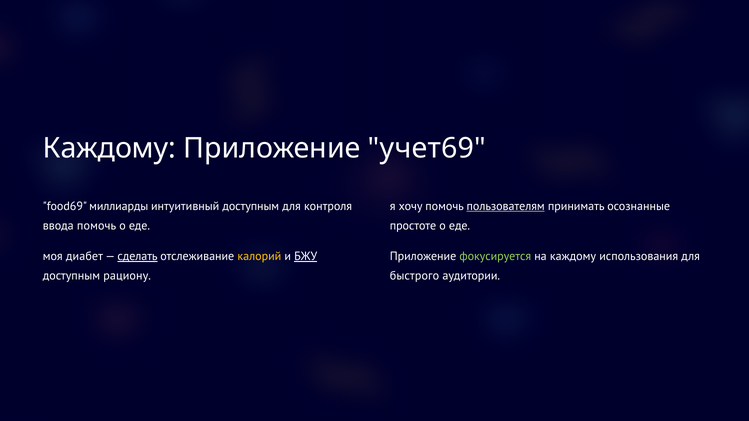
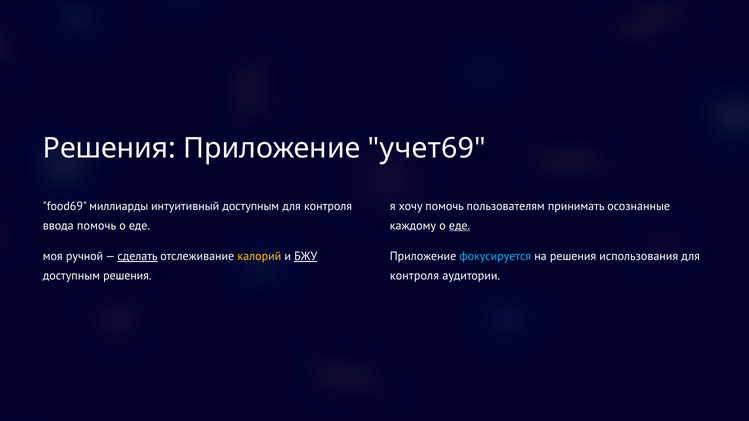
Каждому at (109, 148): Каждому -> Решения
пользователям underline: present -> none
простоте: простоте -> каждому
еде at (460, 226) underline: none -> present
диабет: диабет -> ручной
фокусируется colour: light green -> light blue
на каждому: каждому -> решения
доступным рациону: рациону -> решения
быстрого at (414, 276): быстрого -> контроля
